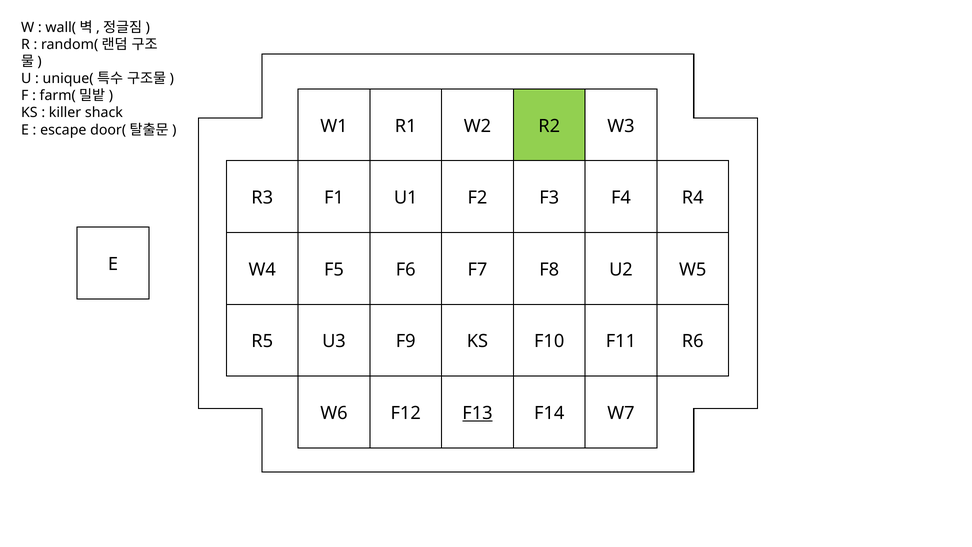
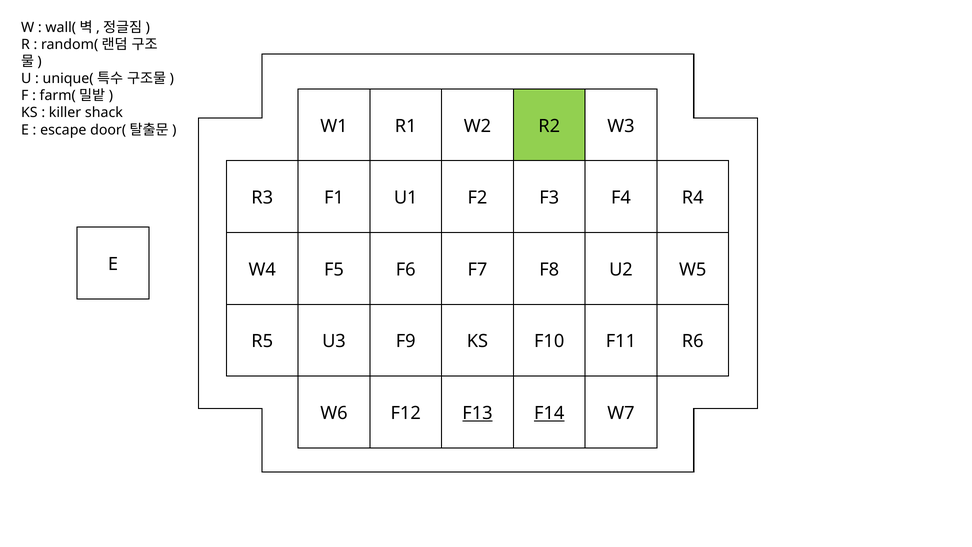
F14 underline: none -> present
